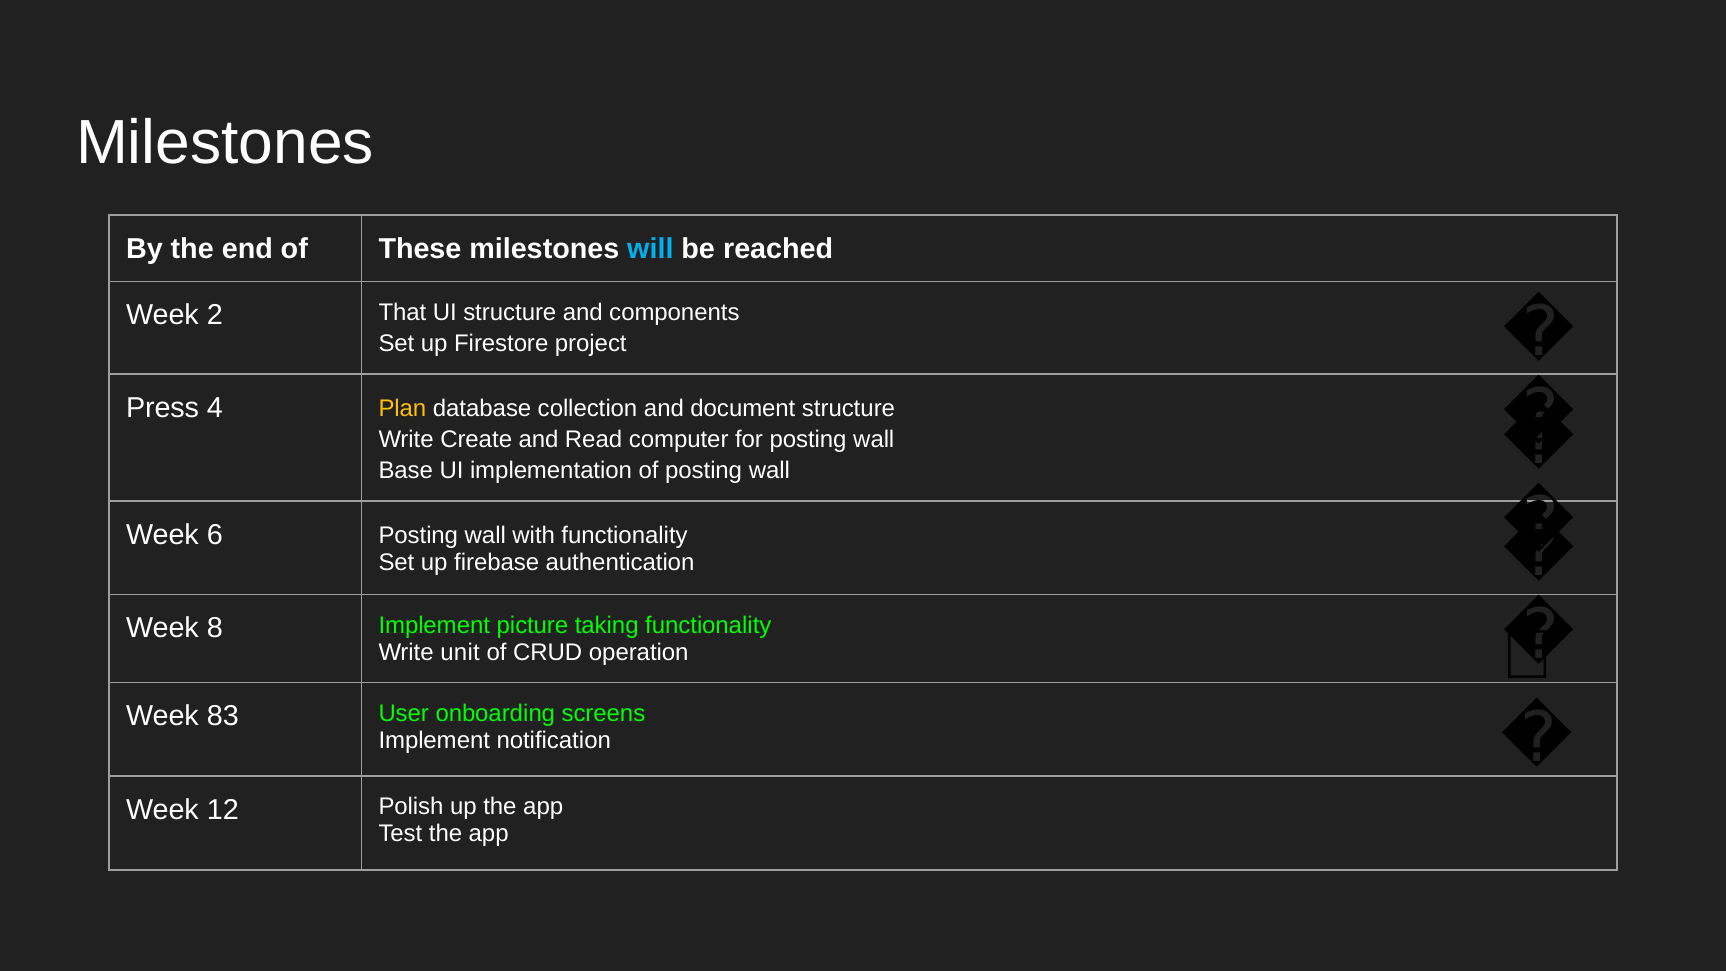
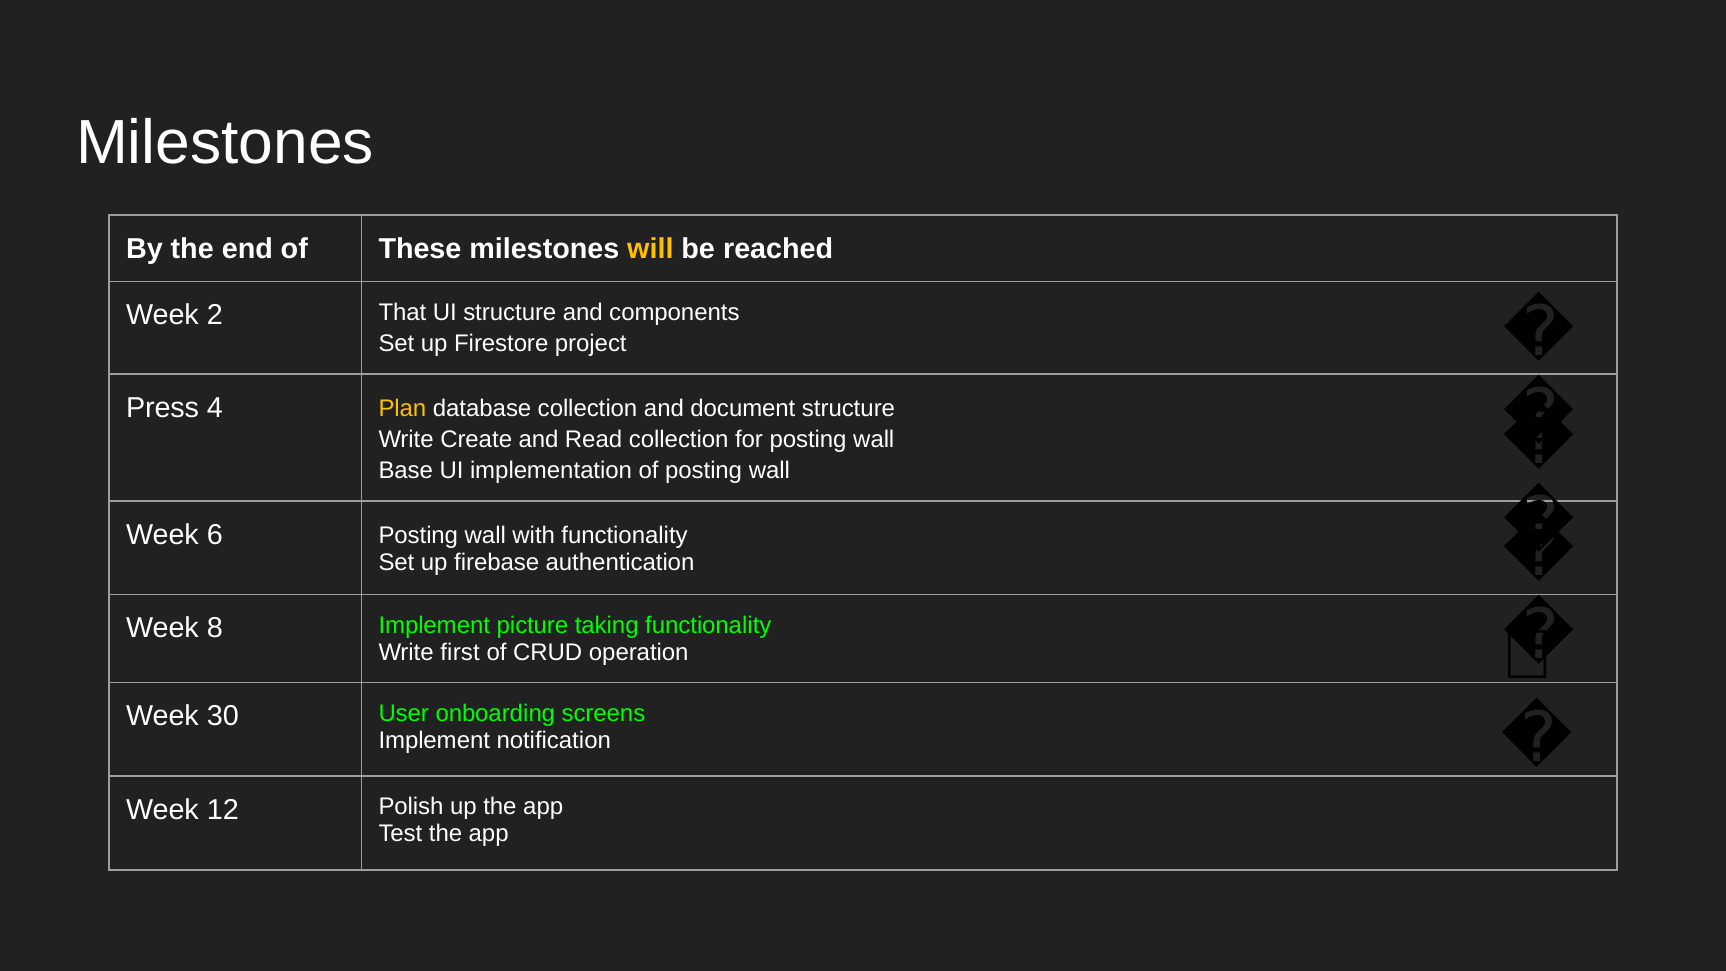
will colour: light blue -> yellow
Read computer: computer -> collection
unit: unit -> first
83: 83 -> 30
